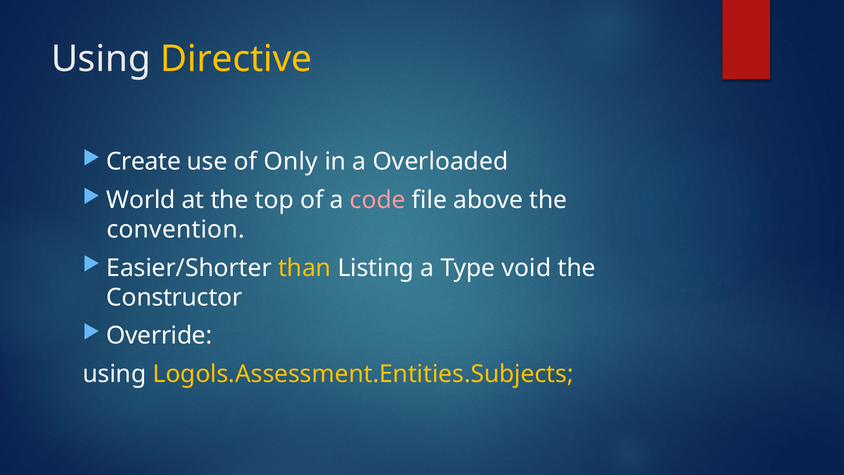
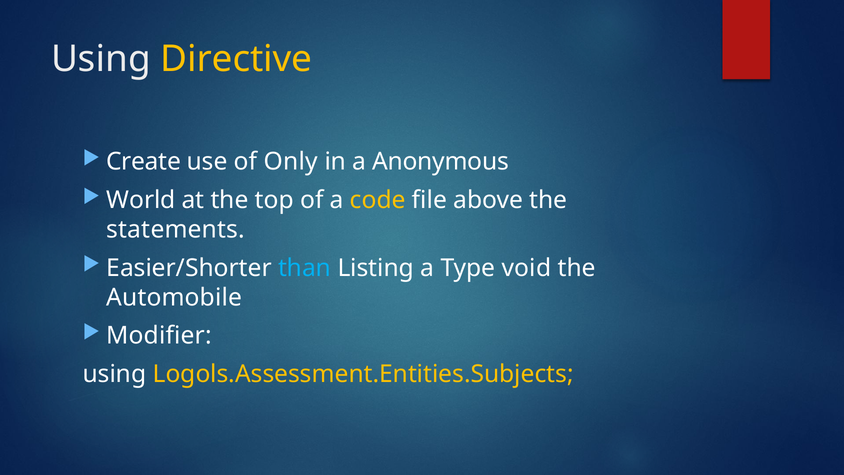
Overloaded: Overloaded -> Anonymous
code colour: pink -> yellow
convention: convention -> statements
than colour: yellow -> light blue
Constructor: Constructor -> Automobile
Override: Override -> Modifier
